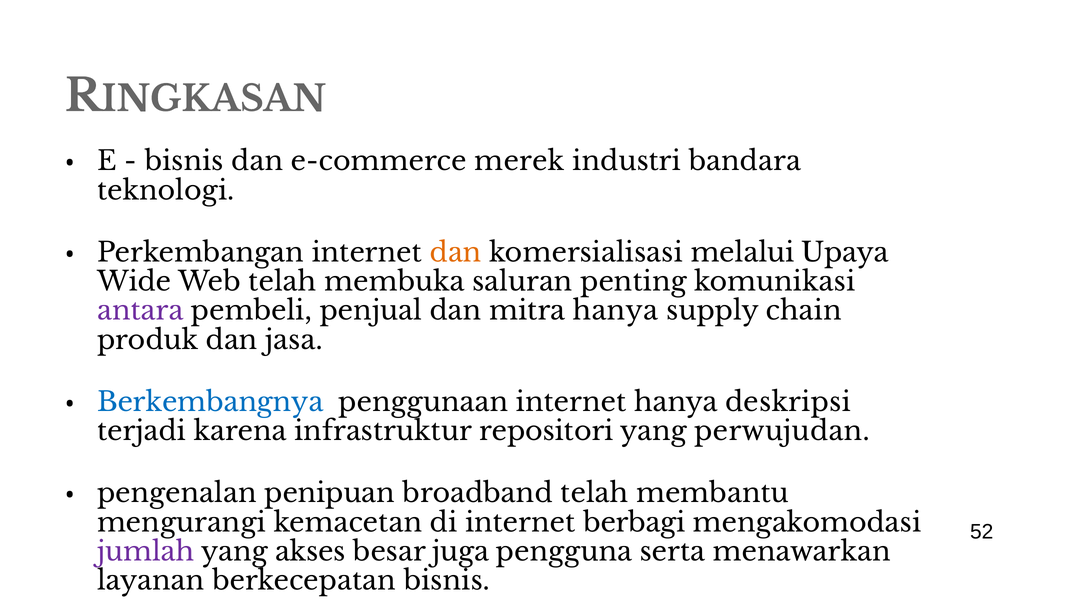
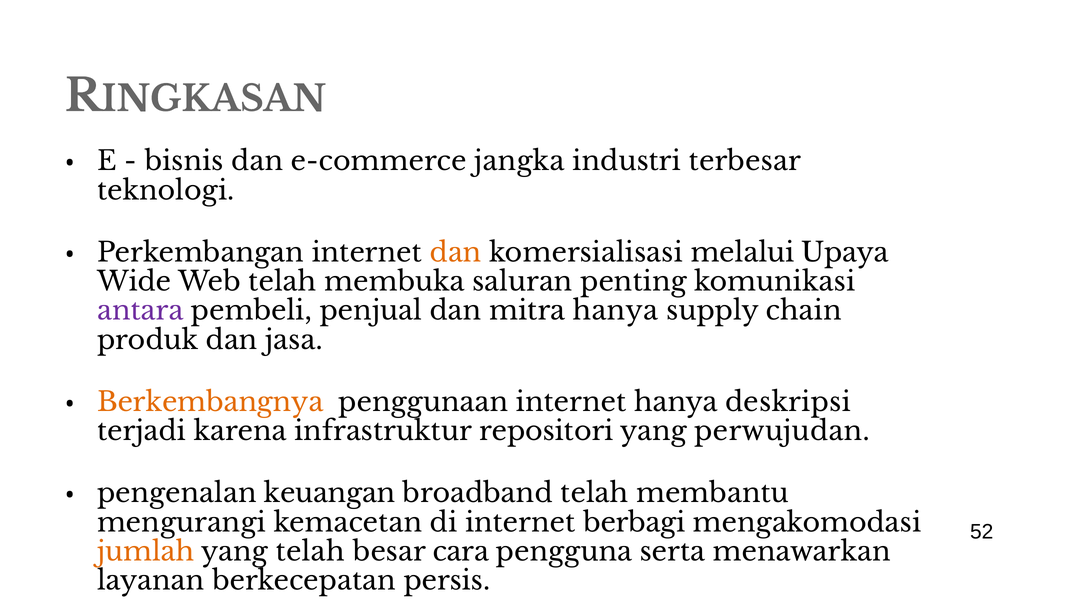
merek: merek -> jangka
bandara: bandara -> terbesar
Berkembangnya colour: blue -> orange
penipuan: penipuan -> keuangan
jumlah colour: purple -> orange
yang akses: akses -> telah
juga: juga -> cara
berkecepatan bisnis: bisnis -> persis
